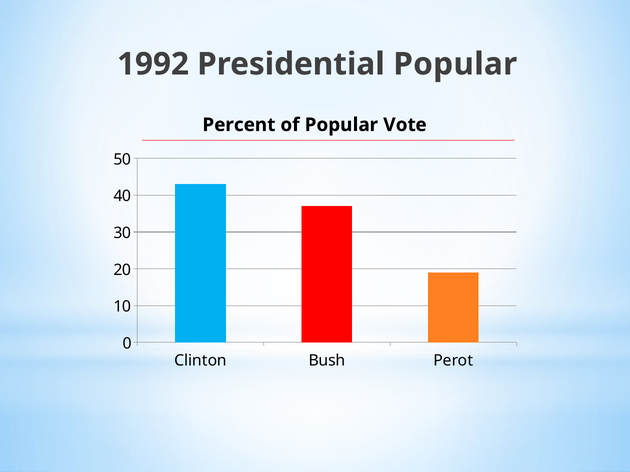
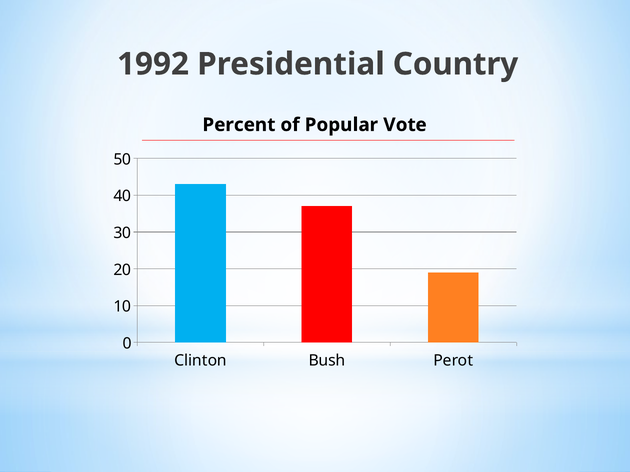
Presidential Popular: Popular -> Country
